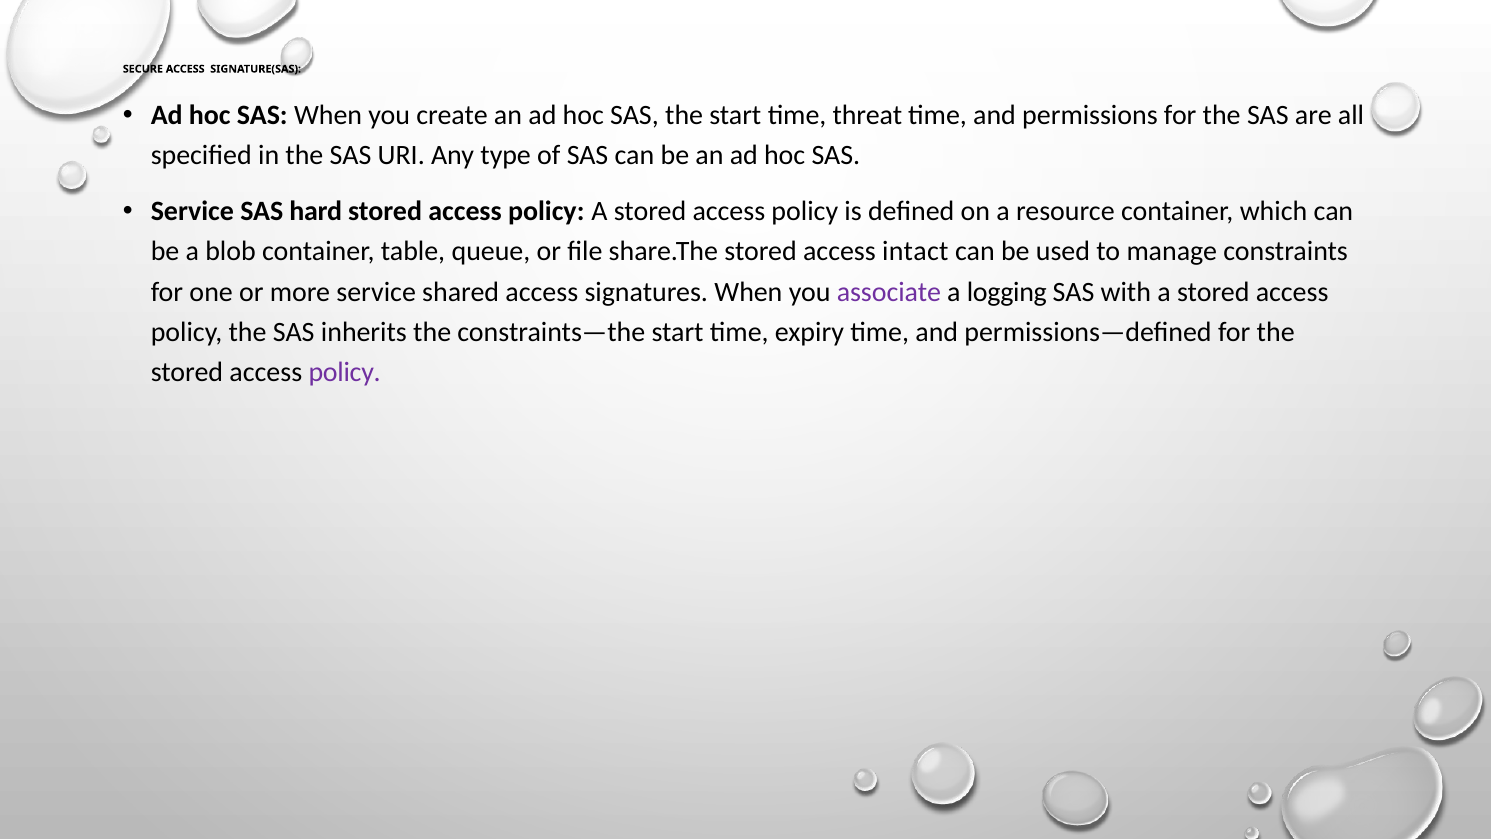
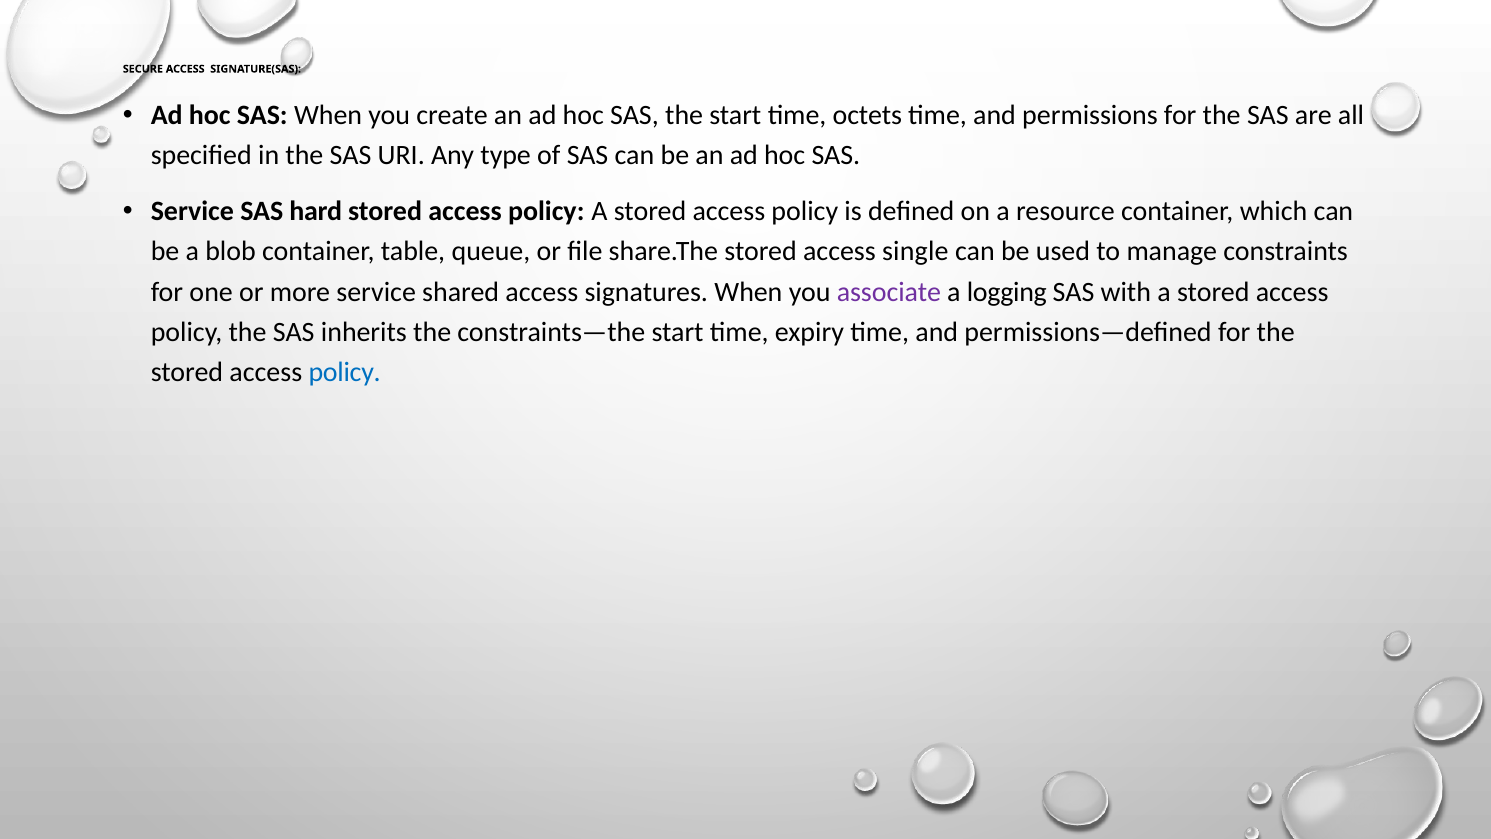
threat: threat -> octets
intact: intact -> single
policy at (345, 372) colour: purple -> blue
